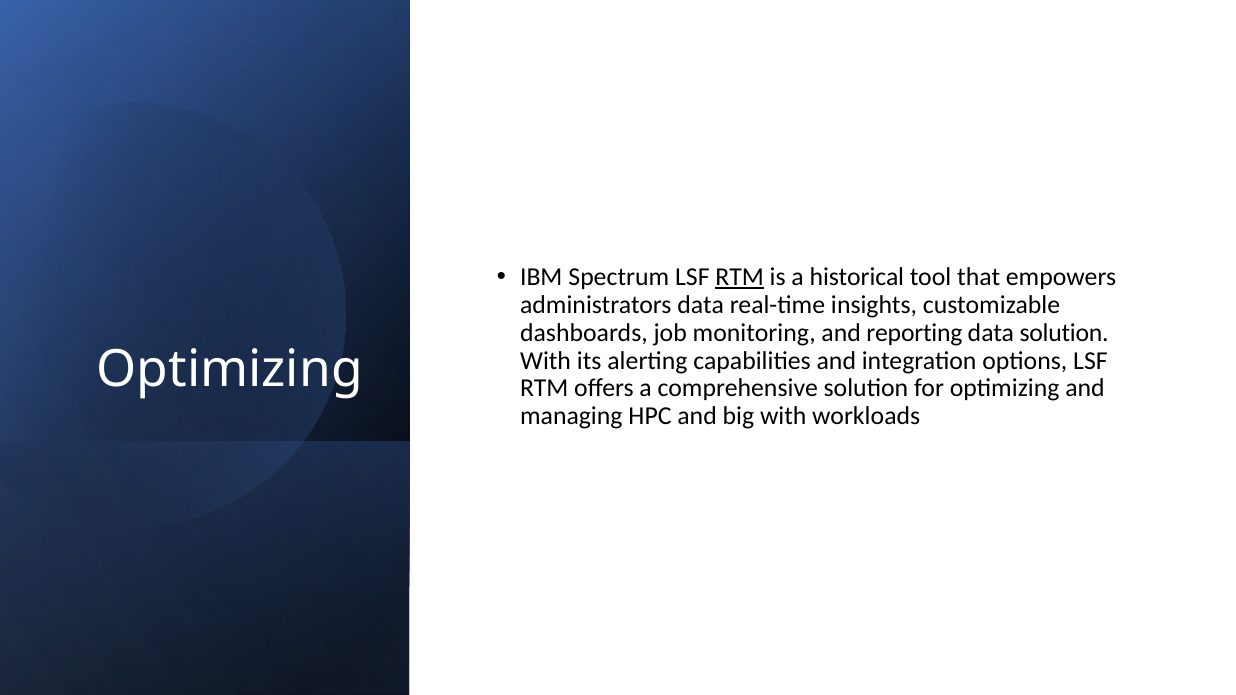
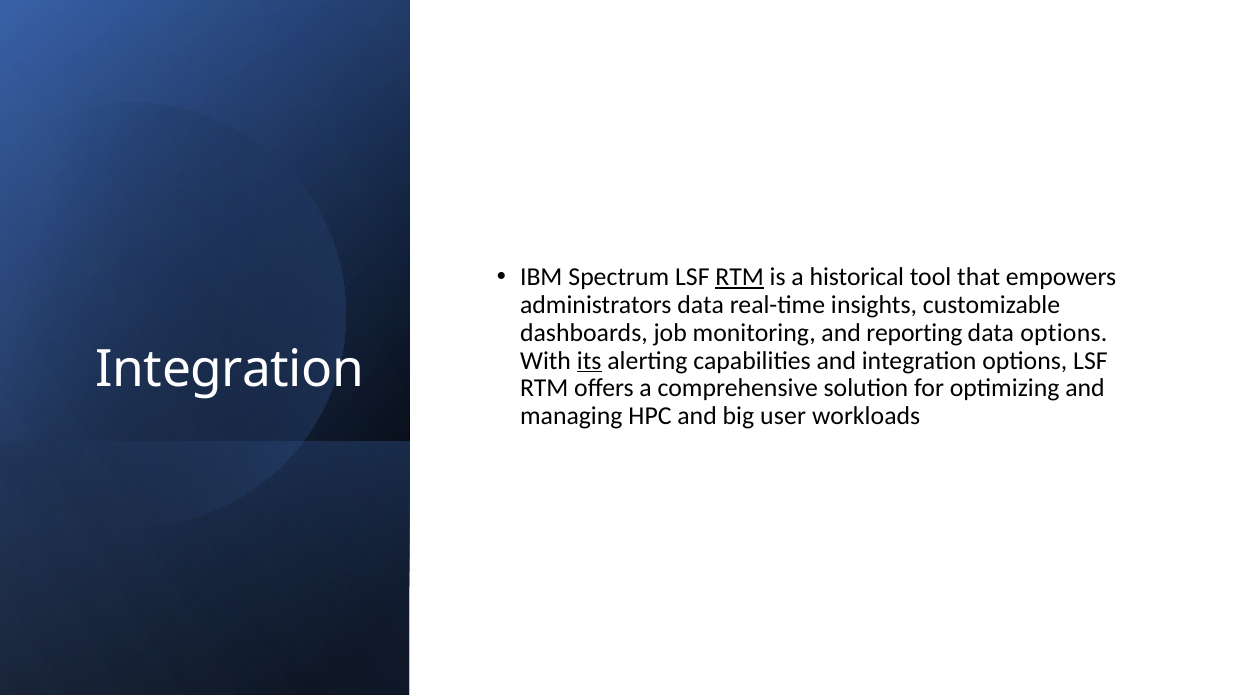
data solution: solution -> options
its underline: none -> present
Optimizing at (230, 370): Optimizing -> Integration
big with: with -> user
